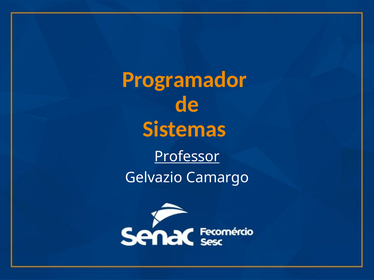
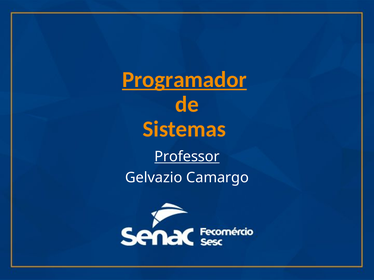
Programador underline: none -> present
